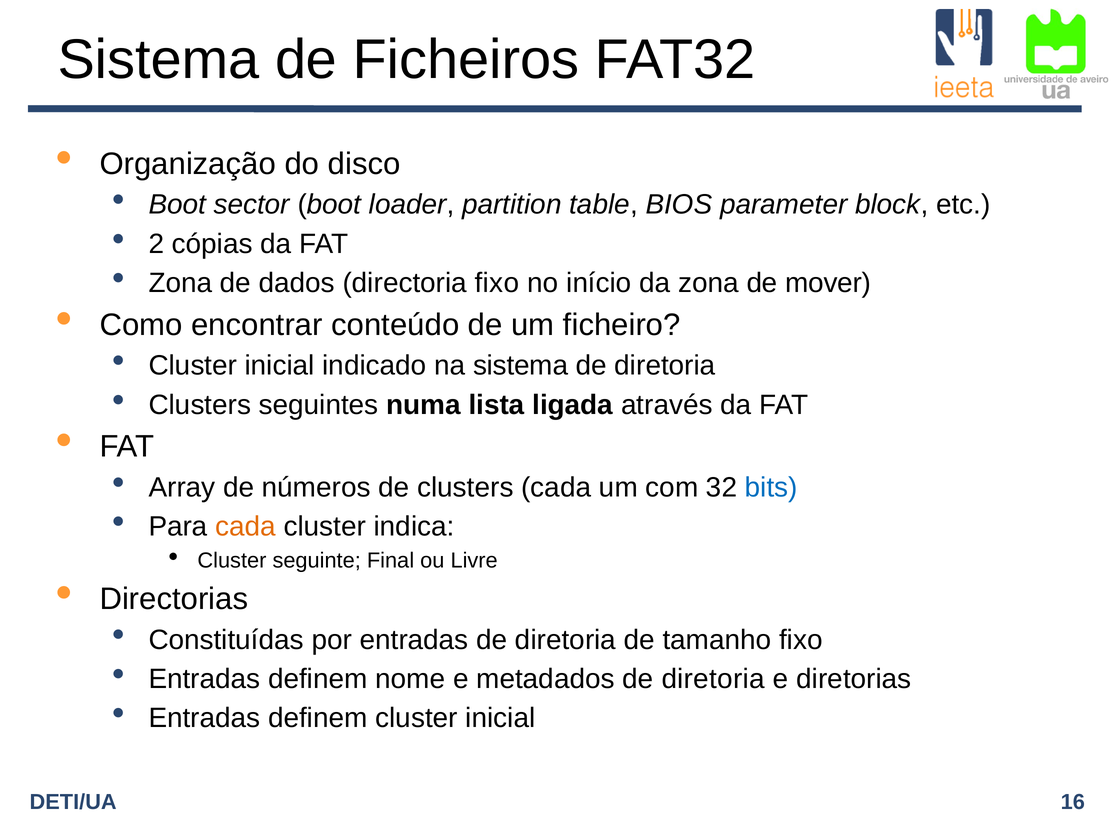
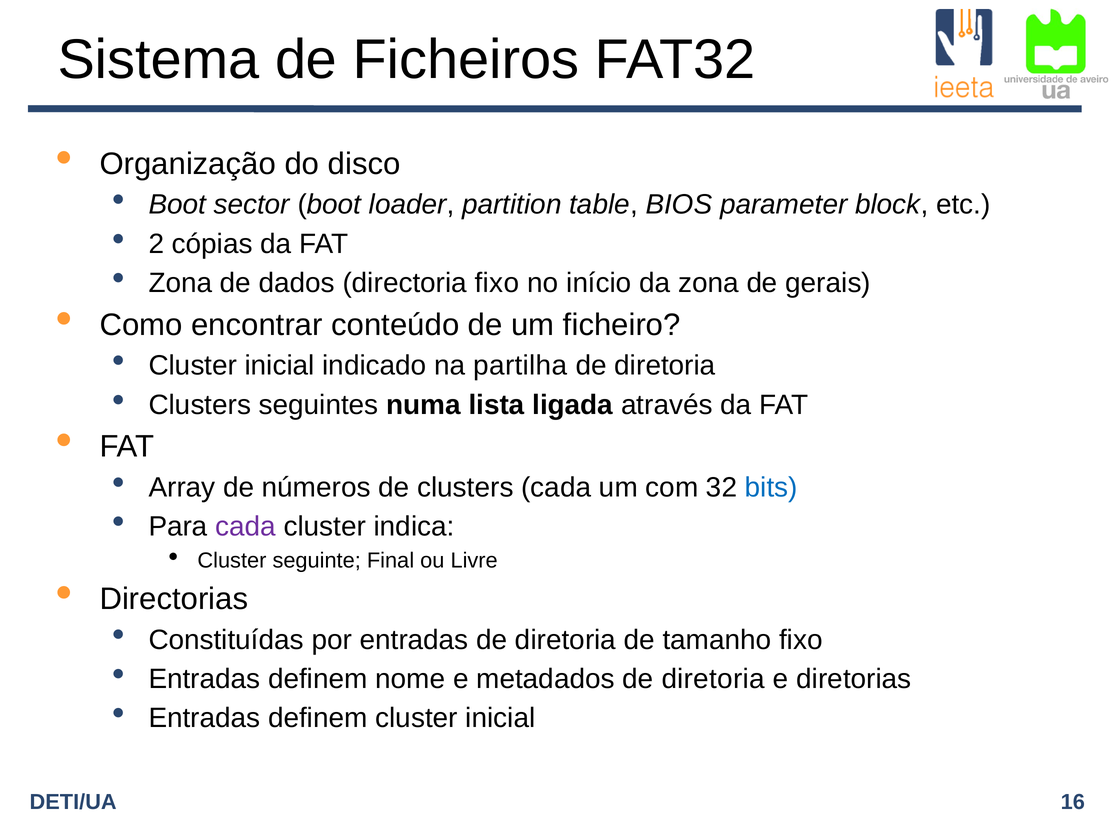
mover: mover -> gerais
na sistema: sistema -> partilha
cada at (246, 527) colour: orange -> purple
